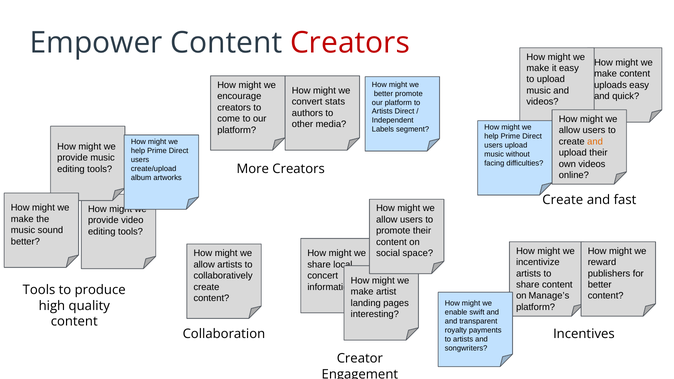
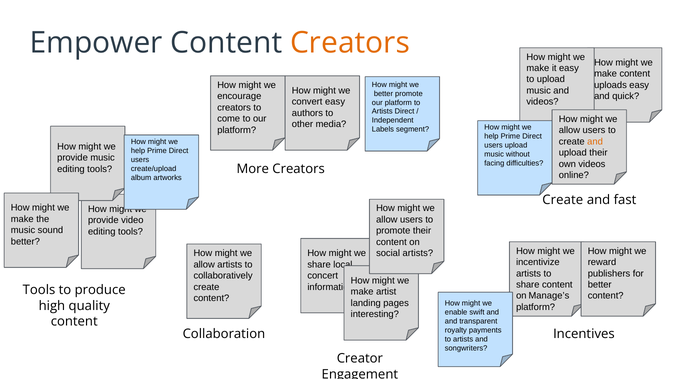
Creators at (350, 43) colour: red -> orange
convert stats: stats -> easy
social space: space -> artists
